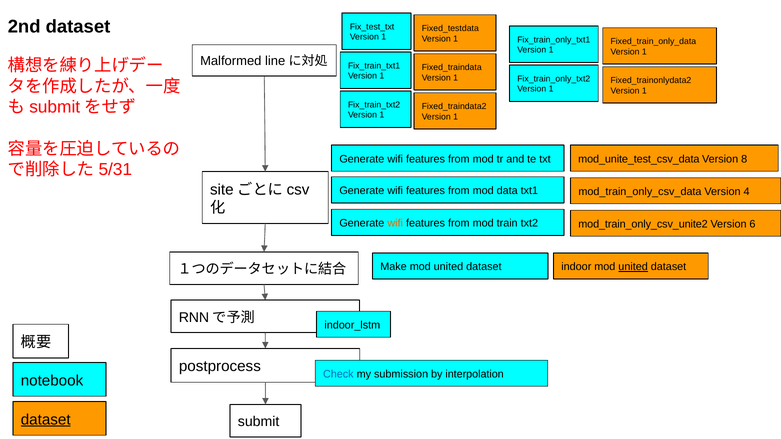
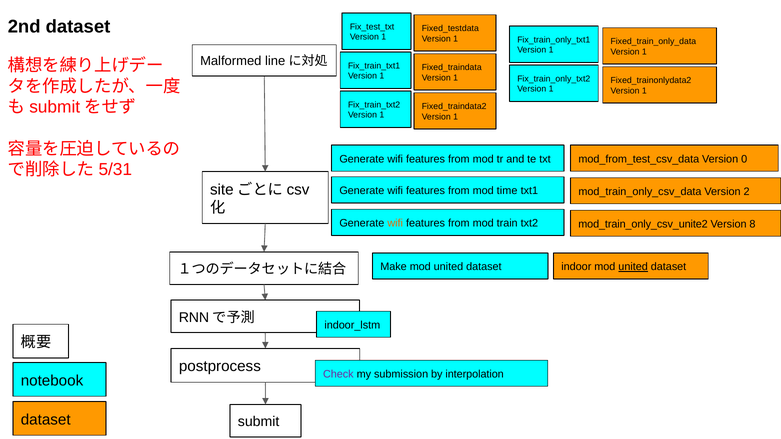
mod_unite_test_csv_data: mod_unite_test_csv_data -> mod_from_test_csv_data
8: 8 -> 0
data: data -> time
4: 4 -> 2
6: 6 -> 8
Check colour: blue -> purple
dataset at (46, 420) underline: present -> none
